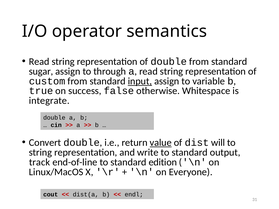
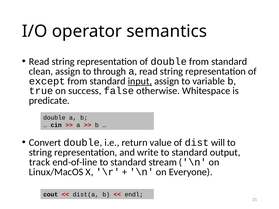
sugar: sugar -> clean
custom: custom -> except
integrate: integrate -> predicate
value underline: present -> none
edition: edition -> stream
